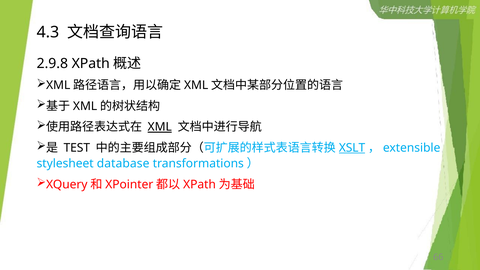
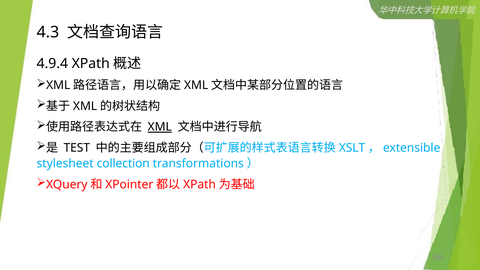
2.9.8: 2.9.8 -> 4.9.4
XSLT underline: present -> none
database: database -> collection
